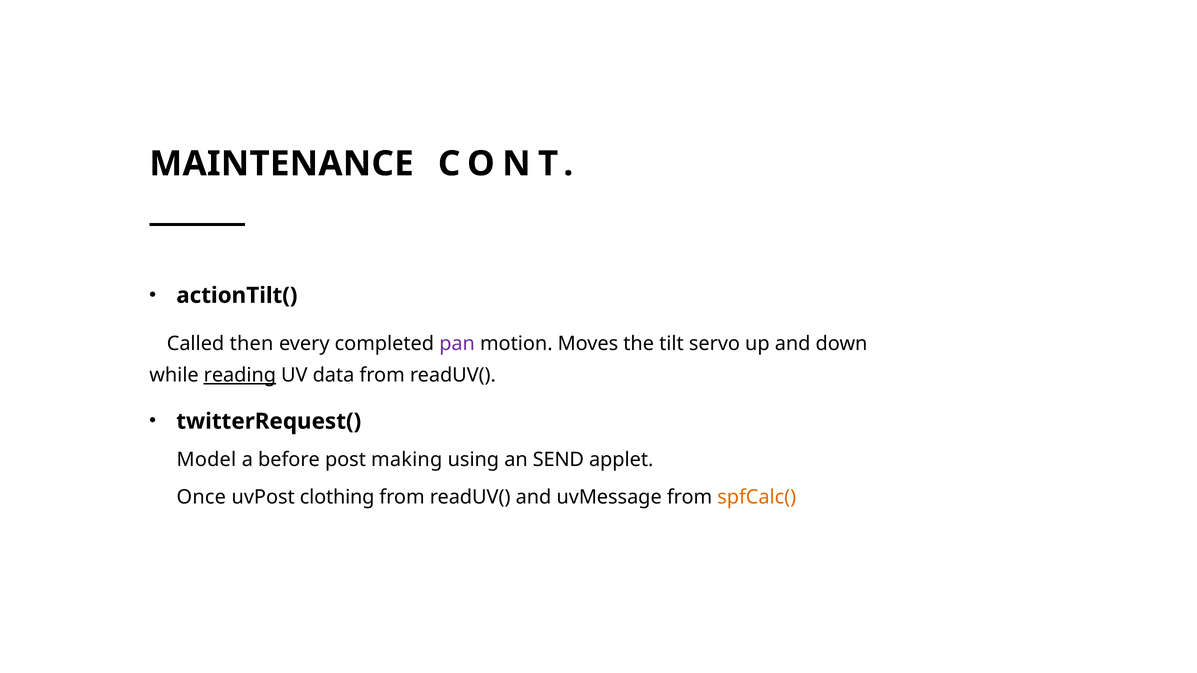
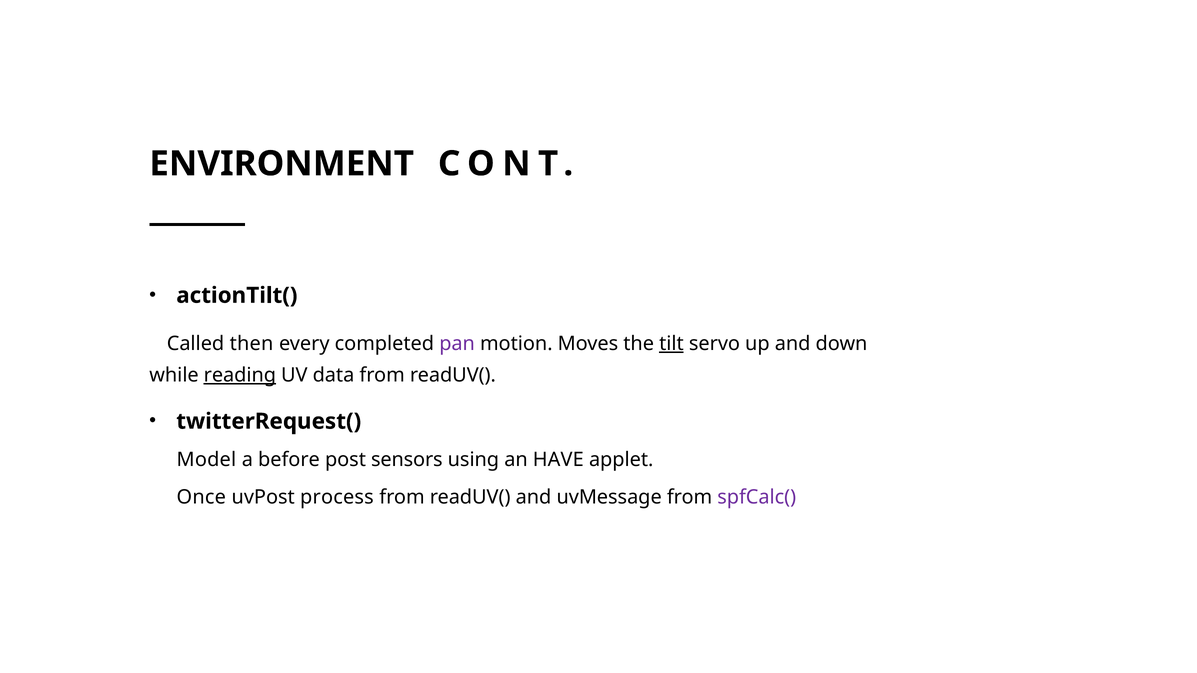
MAINTENANCE: MAINTENANCE -> ENVIRONMENT
tilt underline: none -> present
making: making -> sensors
SEND: SEND -> HAVE
clothing: clothing -> process
spfCalc( colour: orange -> purple
